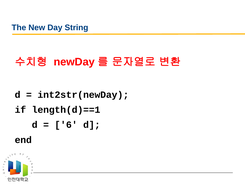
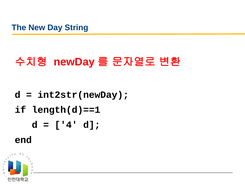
6: 6 -> 4
